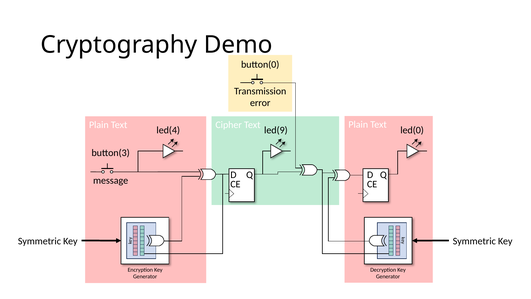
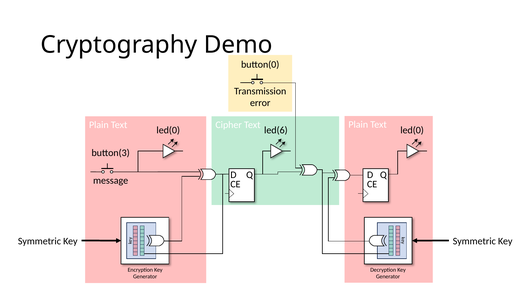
led(4 at (168, 130): led(4 -> led(0
led(9: led(9 -> led(6
